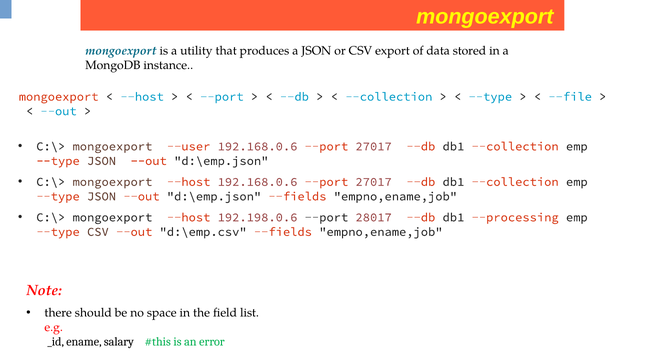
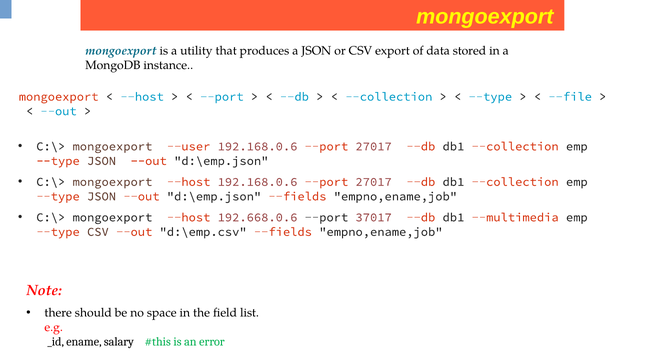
192.198.0.6: 192.198.0.6 -> 192.668.0.6
28017: 28017 -> 37017
--processing: --processing -> --multimedia
